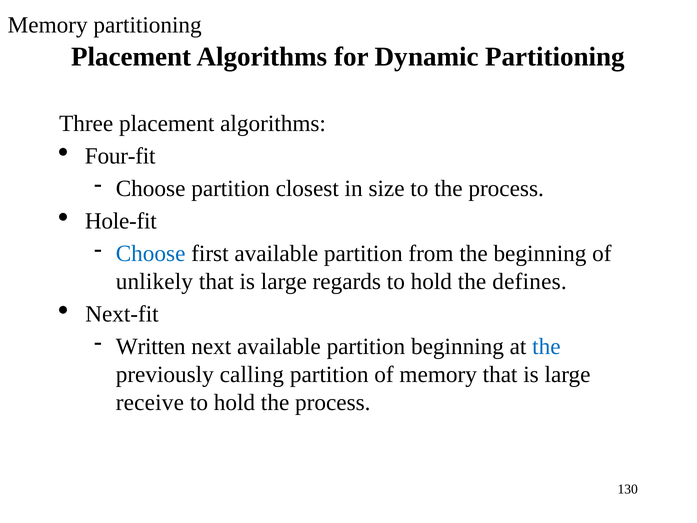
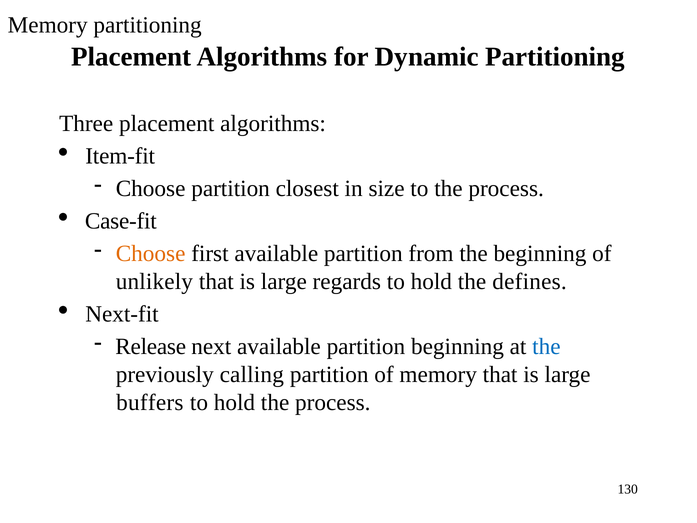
Four-fit: Four-fit -> Item-fit
Hole-fit: Hole-fit -> Case-fit
Choose at (151, 254) colour: blue -> orange
Written: Written -> Release
receive: receive -> buffers
